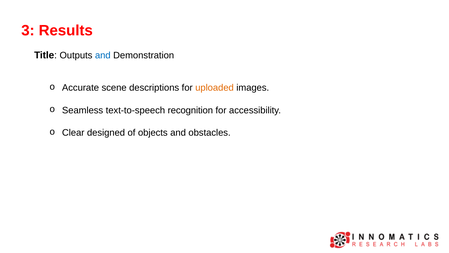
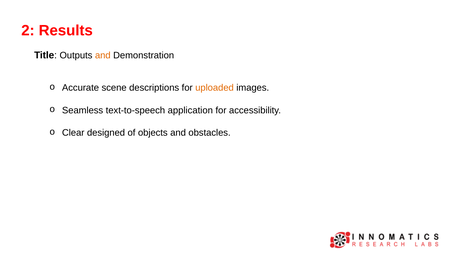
3: 3 -> 2
and at (103, 55) colour: blue -> orange
recognition: recognition -> application
